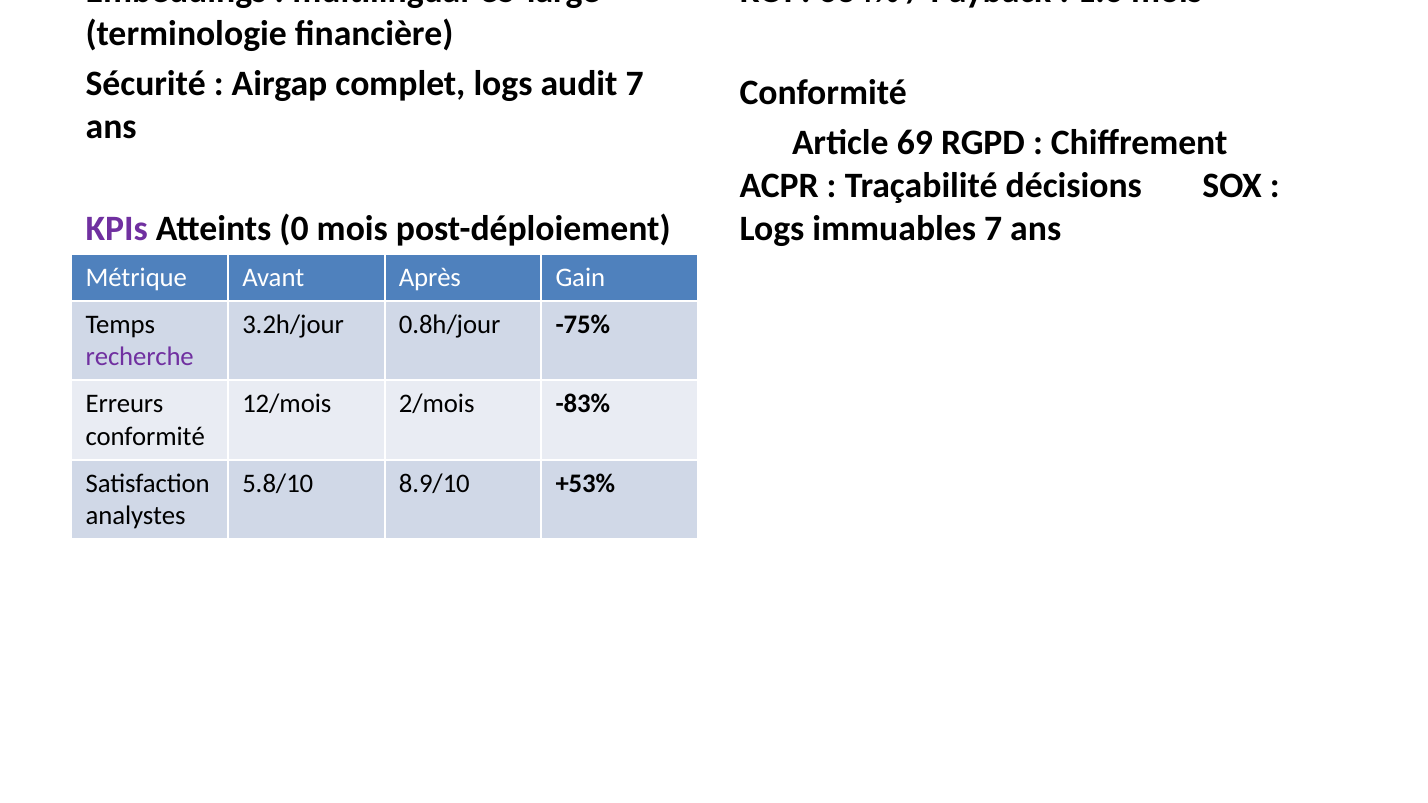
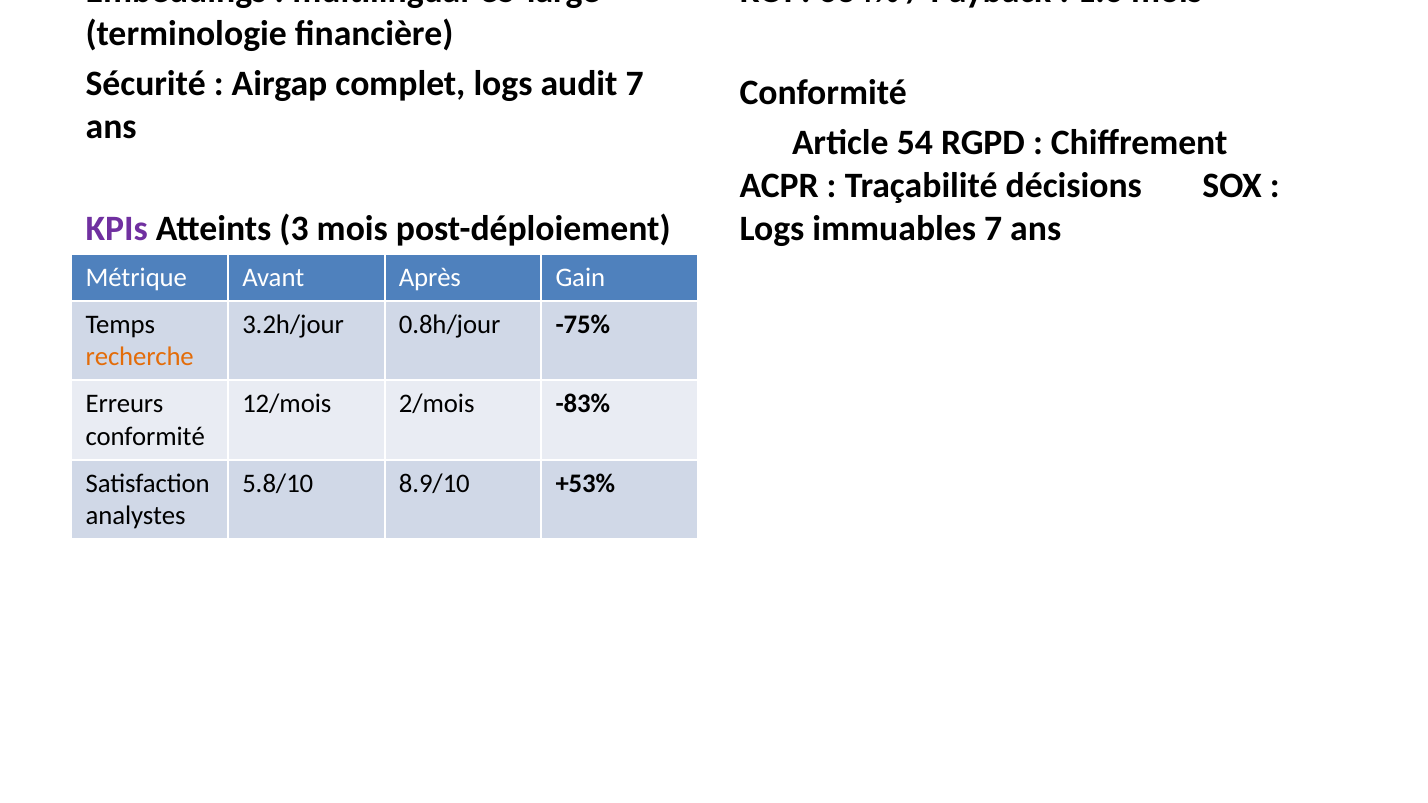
69: 69 -> 54
0: 0 -> 3
recherche colour: purple -> orange
